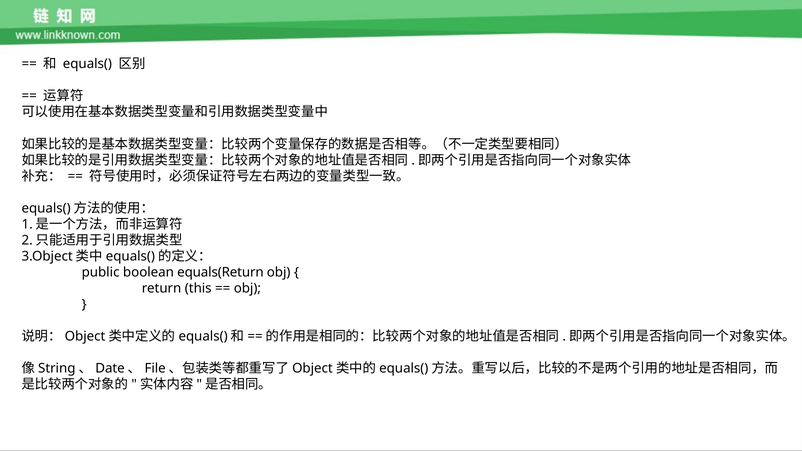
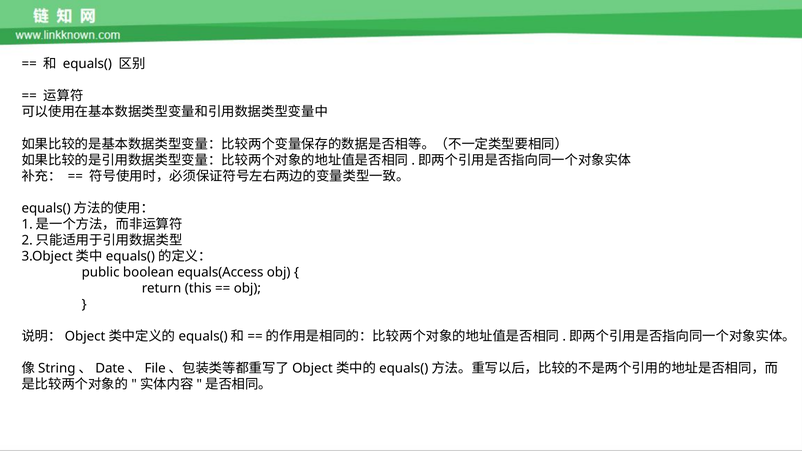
equals(Return: equals(Return -> equals(Access
